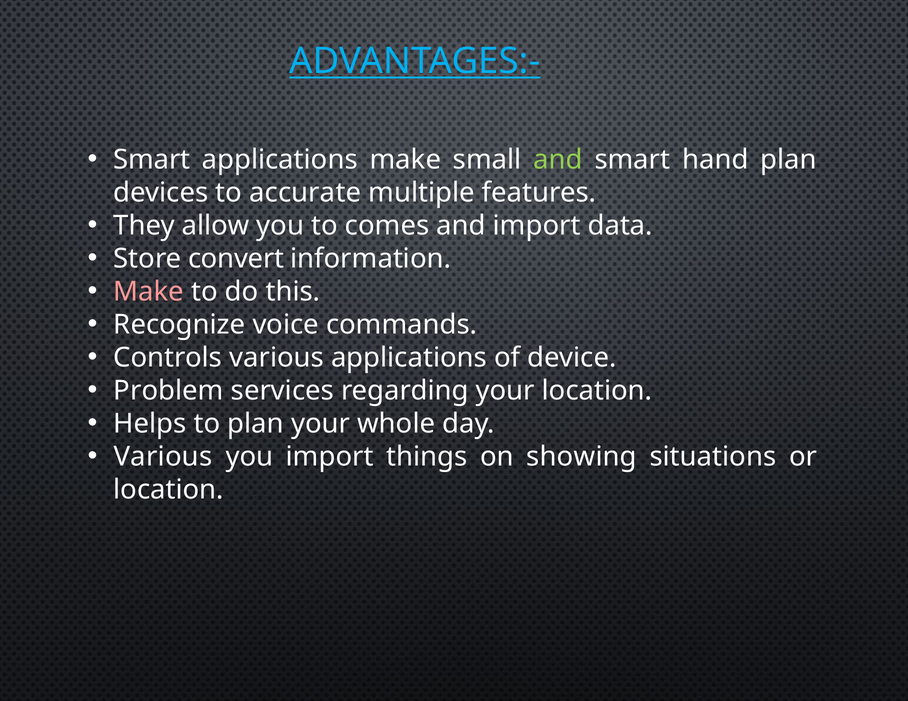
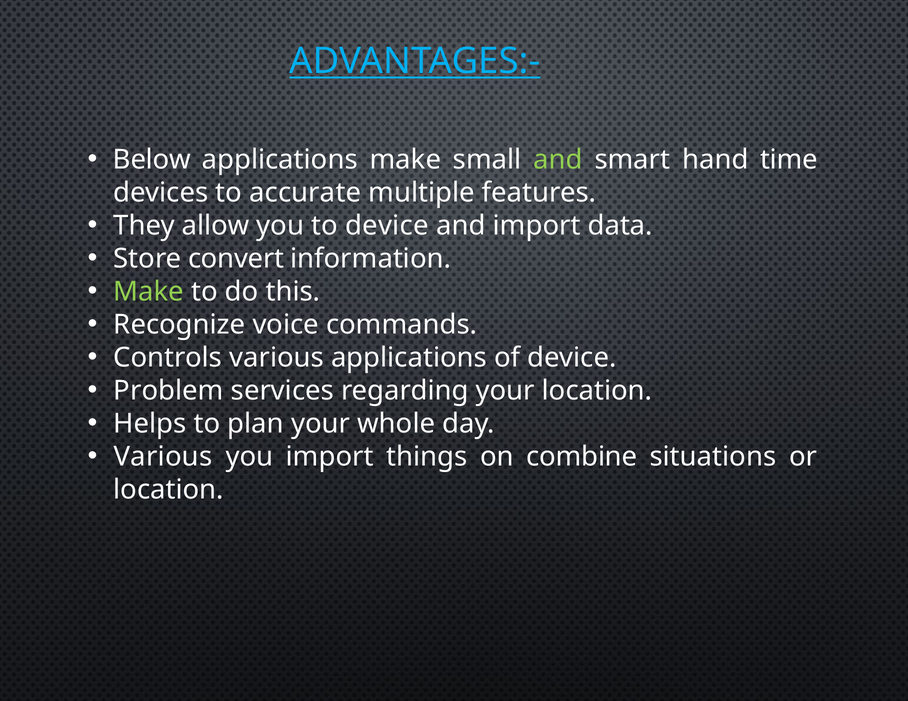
Smart at (152, 160): Smart -> Below
hand plan: plan -> time
to comes: comes -> device
Make at (149, 292) colour: pink -> light green
showing: showing -> combine
